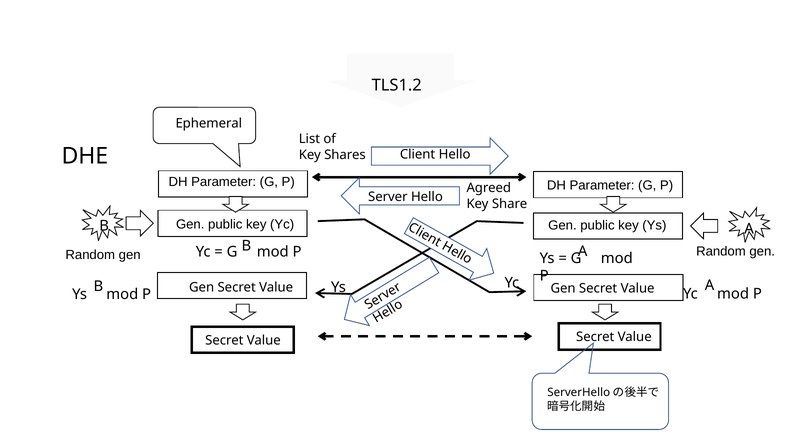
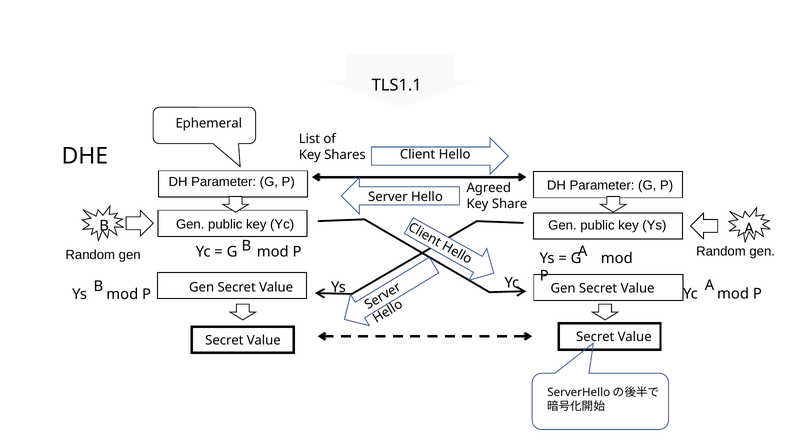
TLS1.2: TLS1.2 -> TLS1.1
